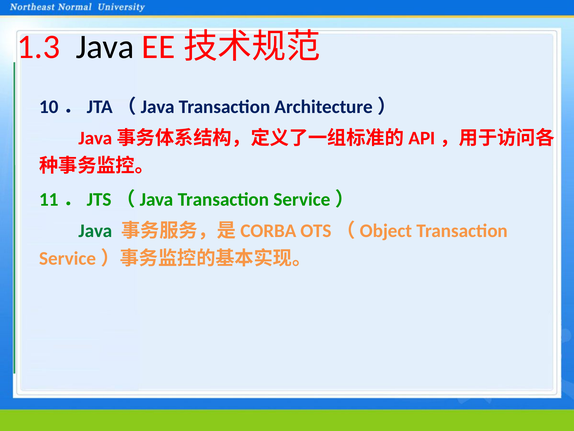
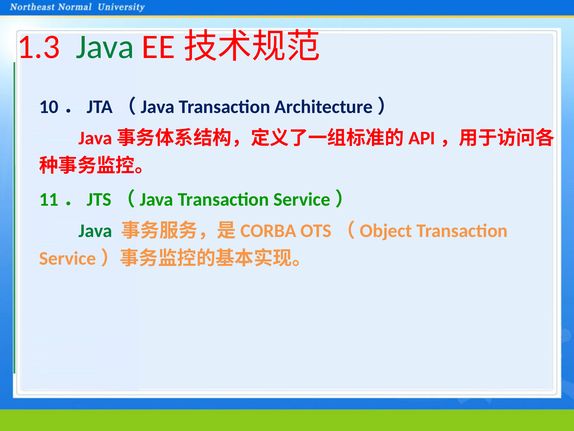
Java at (105, 47) colour: black -> green
